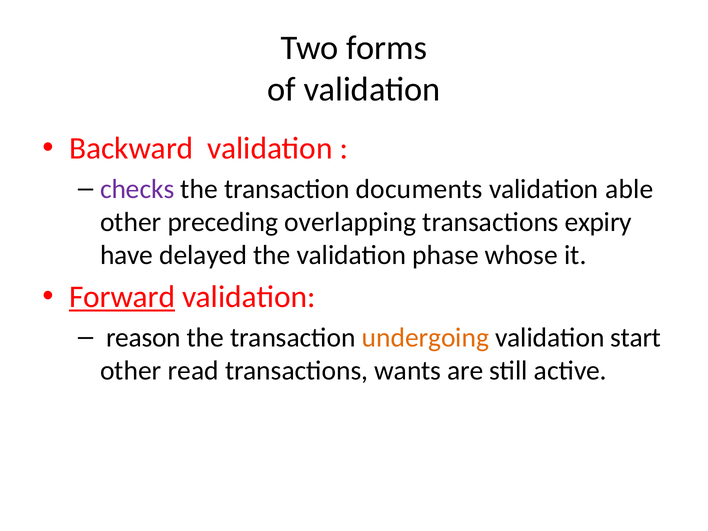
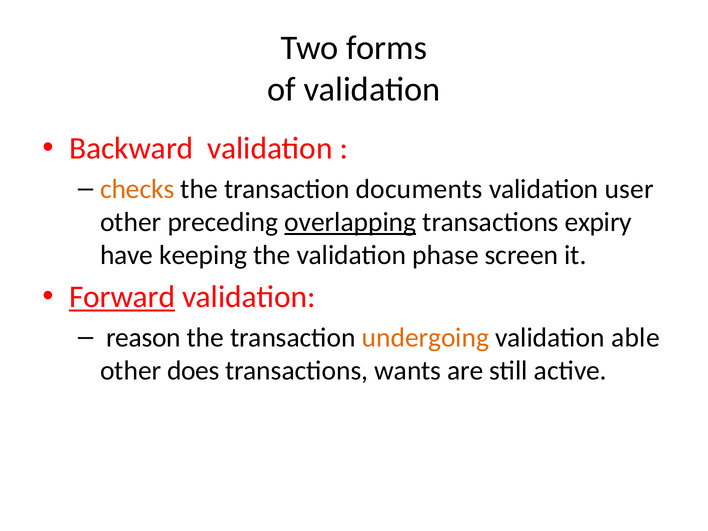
checks colour: purple -> orange
able: able -> user
overlapping underline: none -> present
delayed: delayed -> keeping
whose: whose -> screen
start: start -> able
read: read -> does
